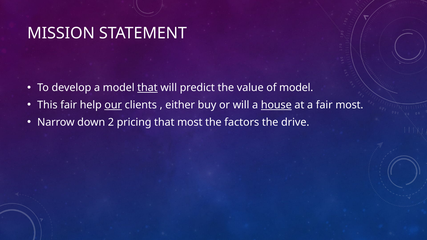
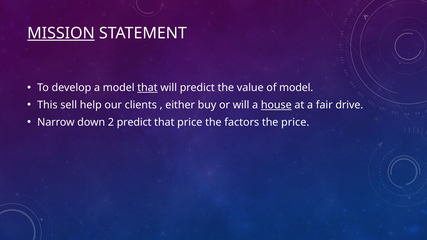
MISSION underline: none -> present
This fair: fair -> sell
our underline: present -> none
fair most: most -> drive
2 pricing: pricing -> predict
that most: most -> price
the drive: drive -> price
